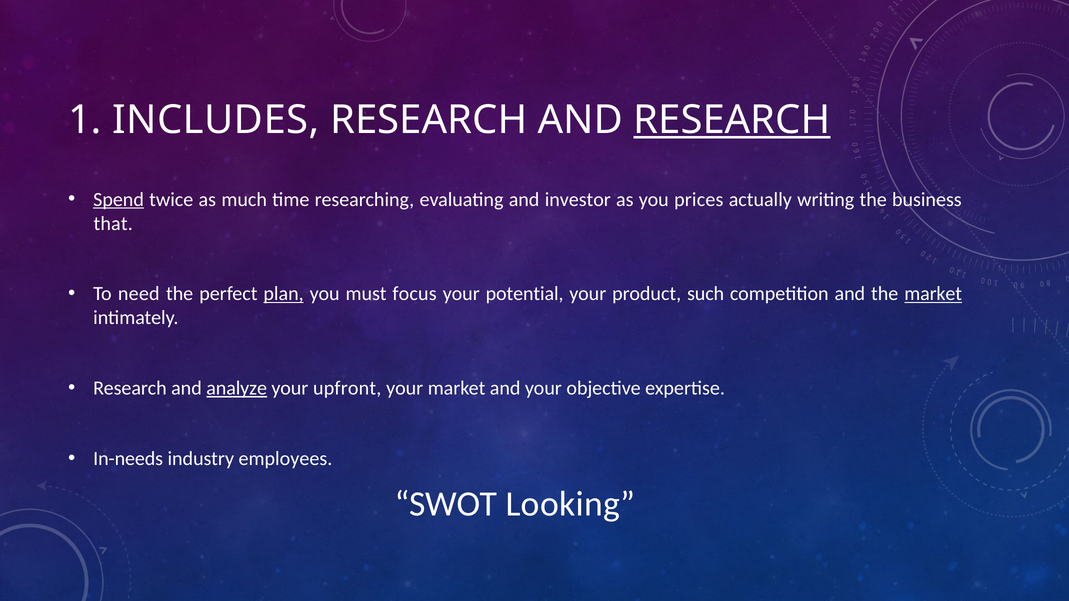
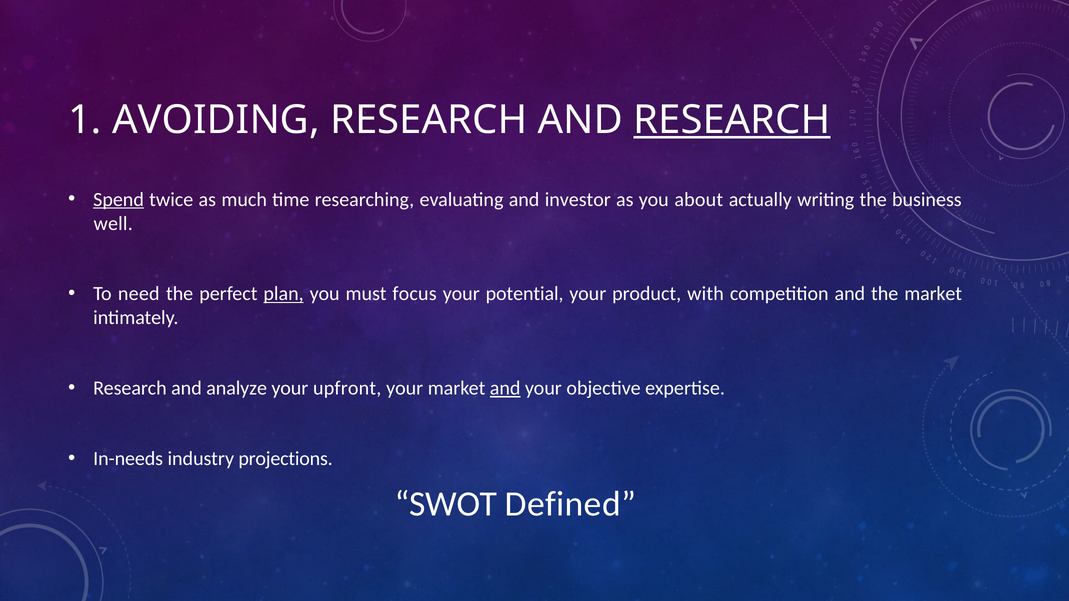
INCLUDES: INCLUDES -> AVOIDING
prices: prices -> about
that: that -> well
such: such -> with
market at (933, 294) underline: present -> none
analyze underline: present -> none
and at (505, 388) underline: none -> present
employees: employees -> projections
Looking: Looking -> Defined
